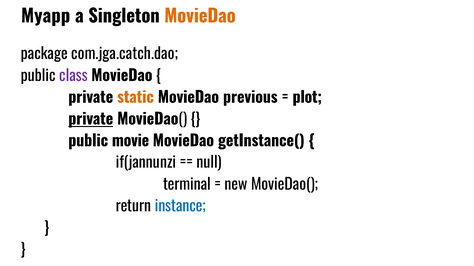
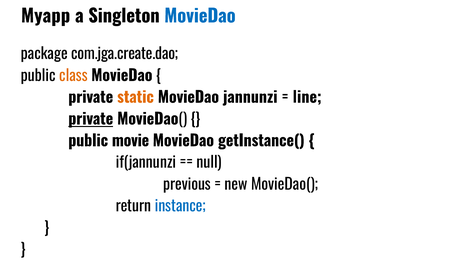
MovieDao at (200, 16) colour: orange -> blue
com.jga.catch.dao: com.jga.catch.dao -> com.jga.create.dao
class colour: purple -> orange
previous: previous -> jannunzi
plot: plot -> line
terminal: terminal -> previous
